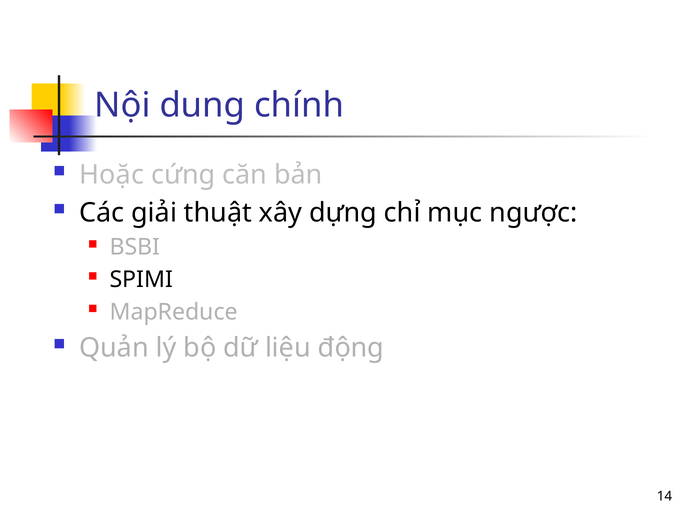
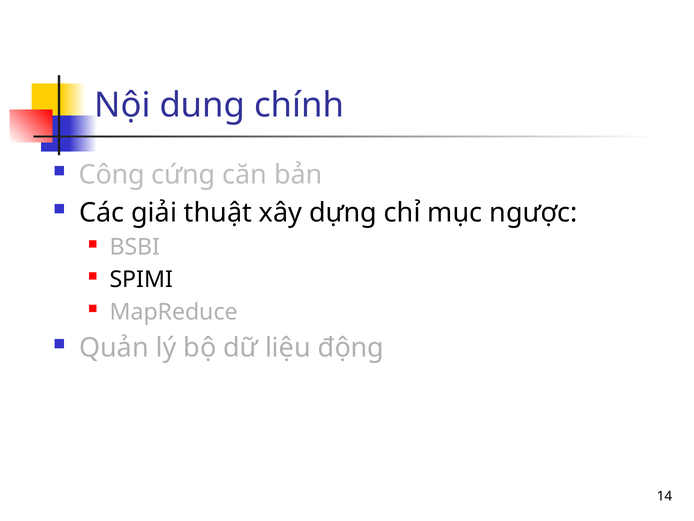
Hoặc: Hoặc -> Công
